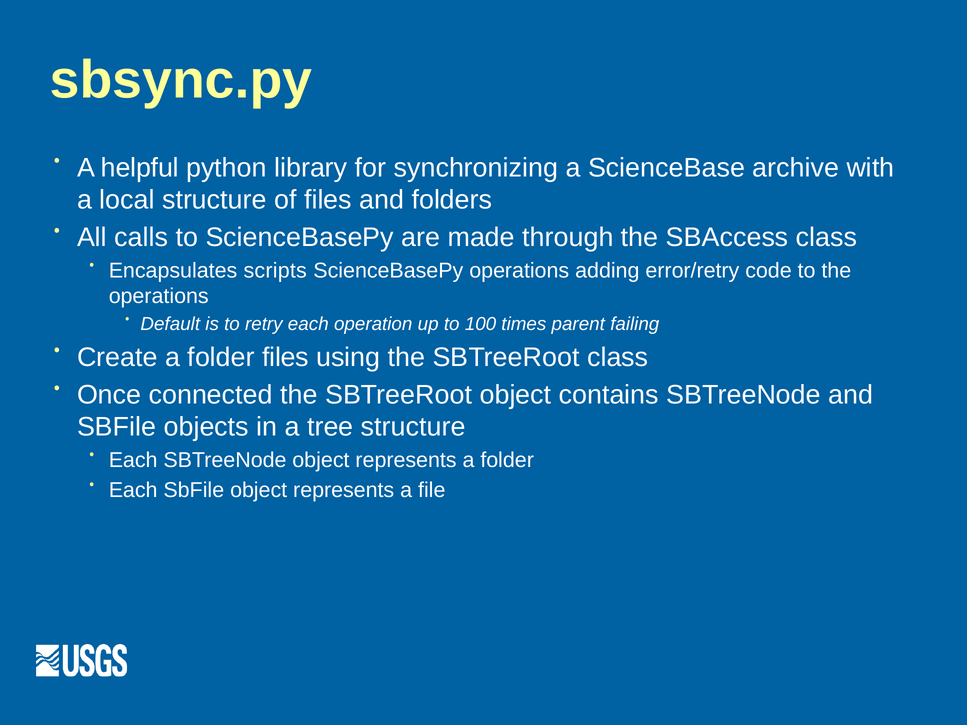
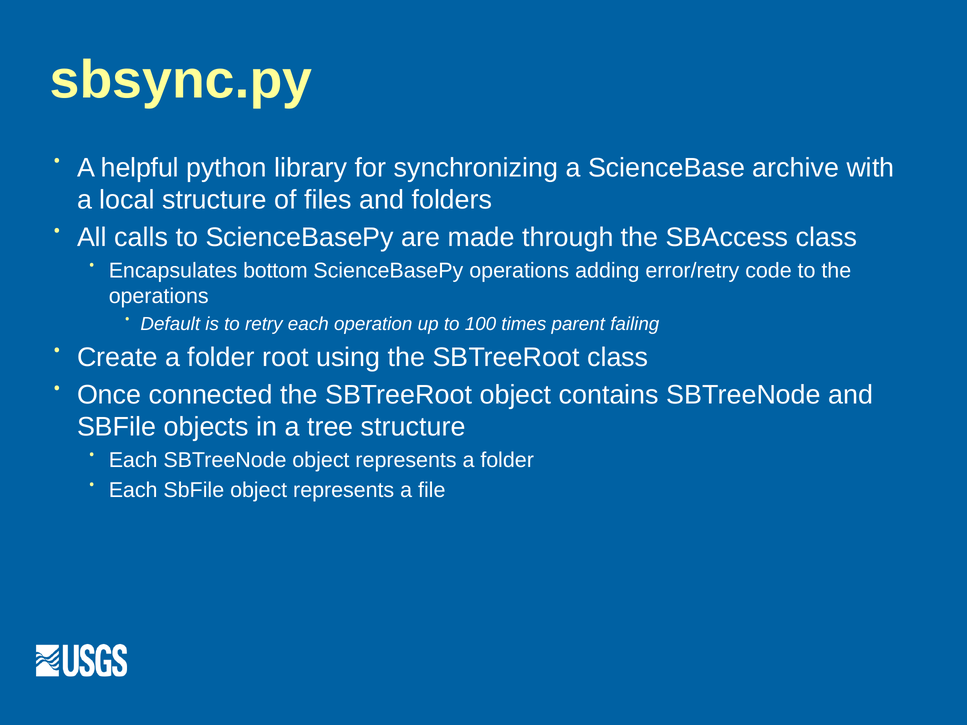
scripts: scripts -> bottom
folder files: files -> root
